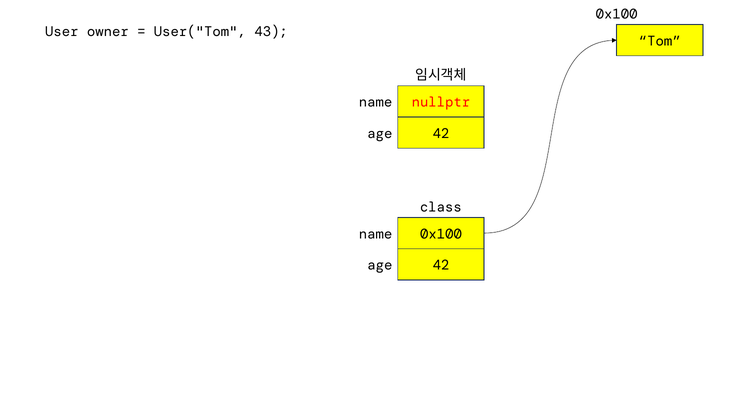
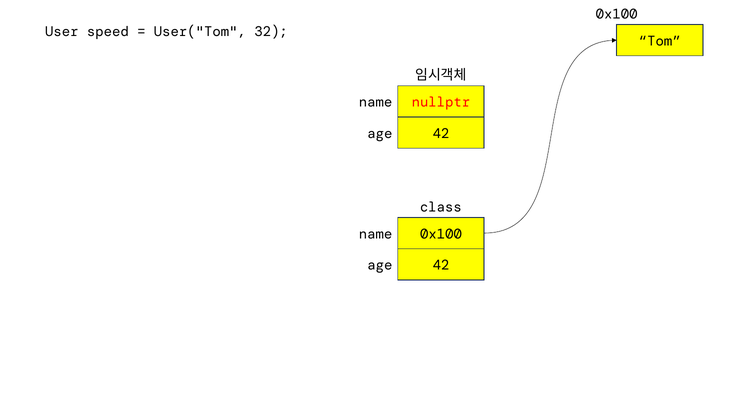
owner: owner -> speed
43: 43 -> 32
